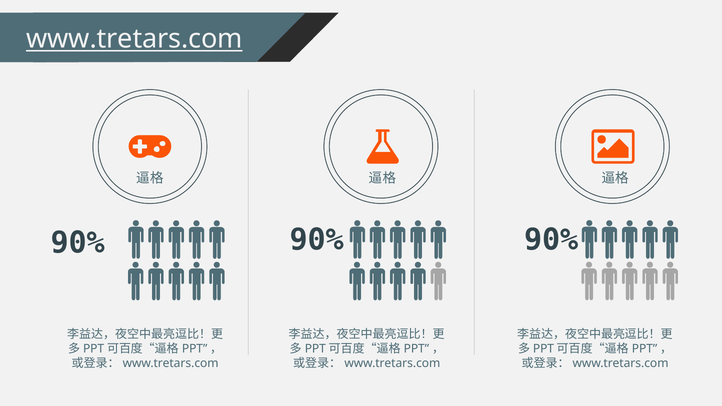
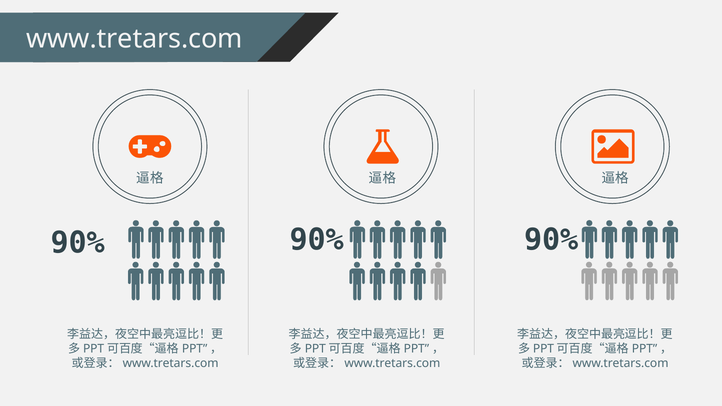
www.tretars.com underline: present -> none
